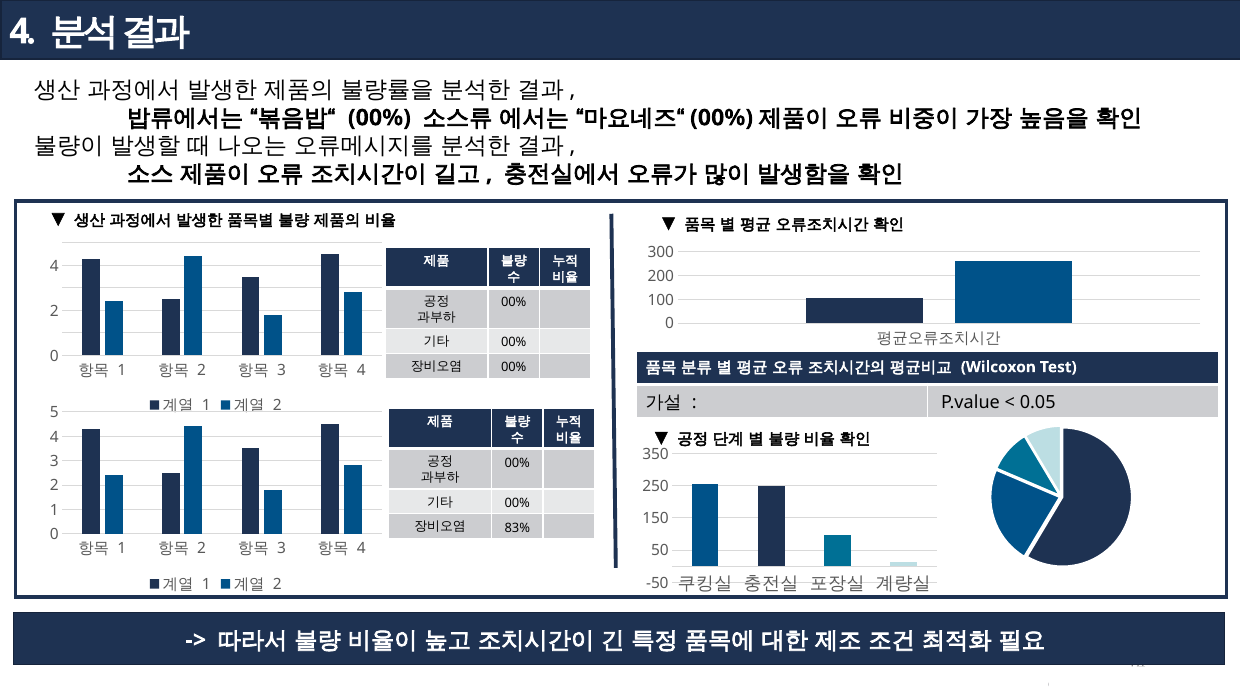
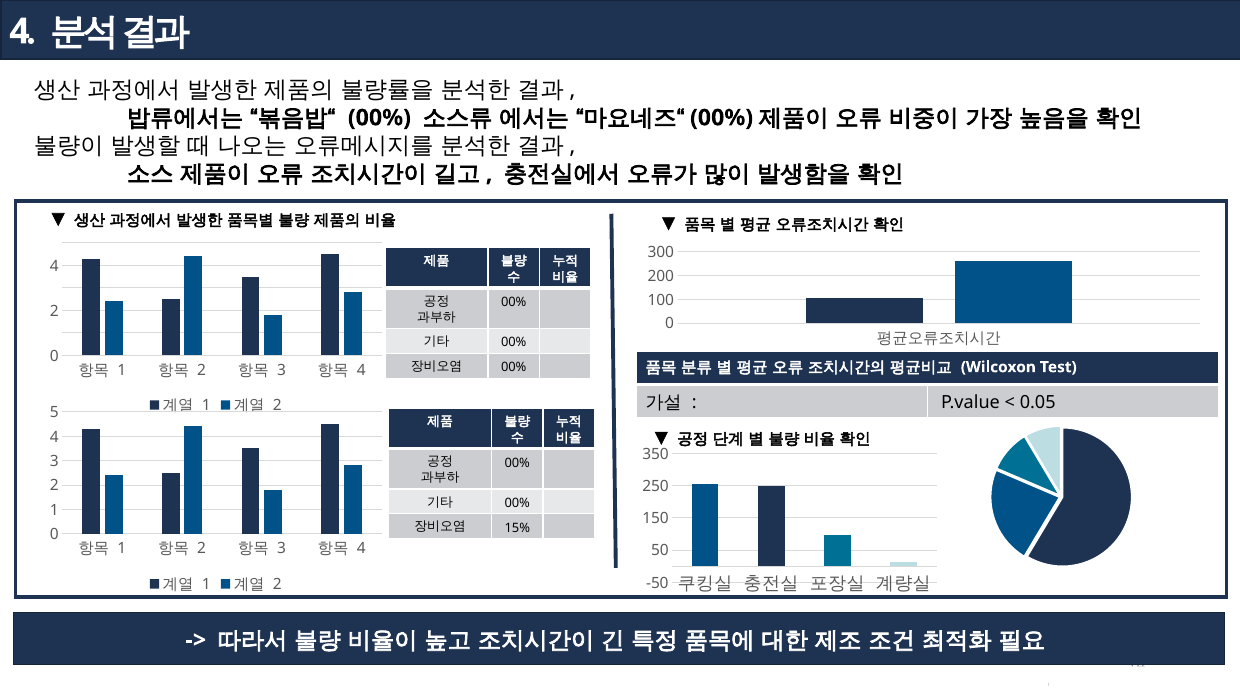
83%: 83% -> 15%
